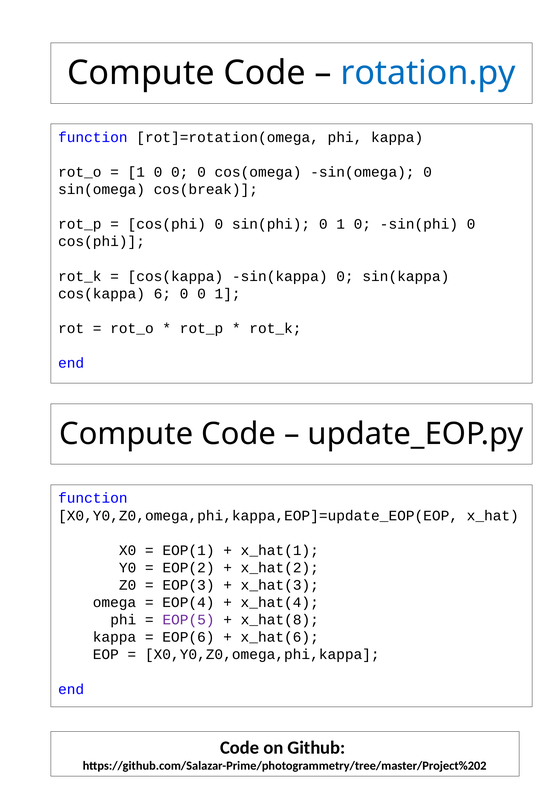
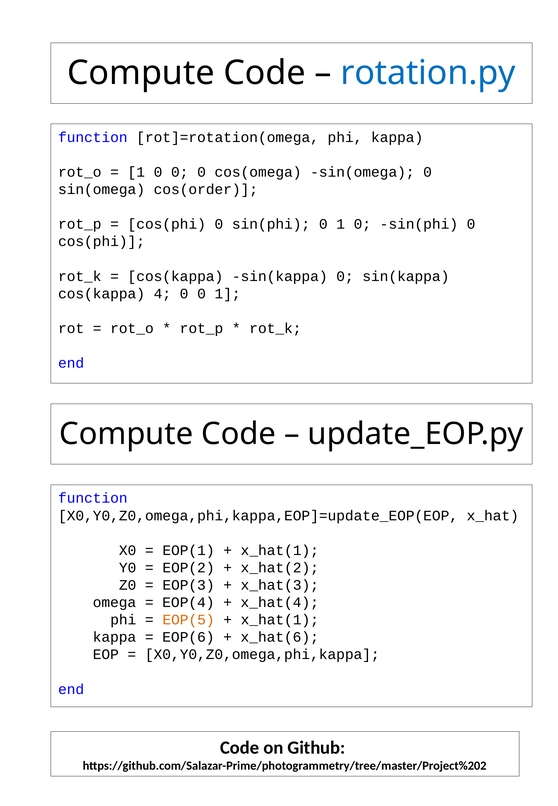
cos(break: cos(break -> cos(order
6: 6 -> 4
EOP(5 colour: purple -> orange
x_hat(8 at (280, 620): x_hat(8 -> x_hat(1
